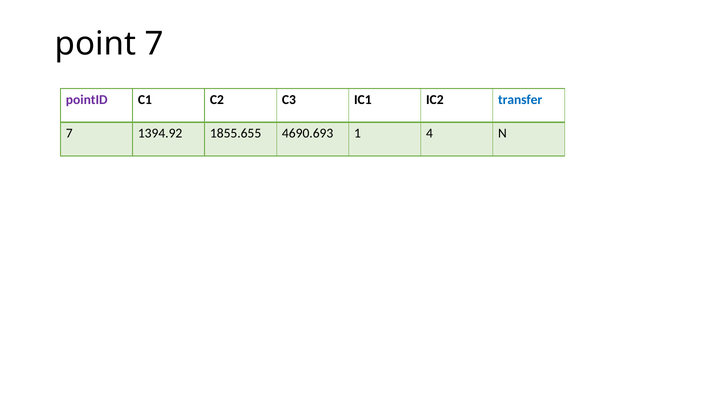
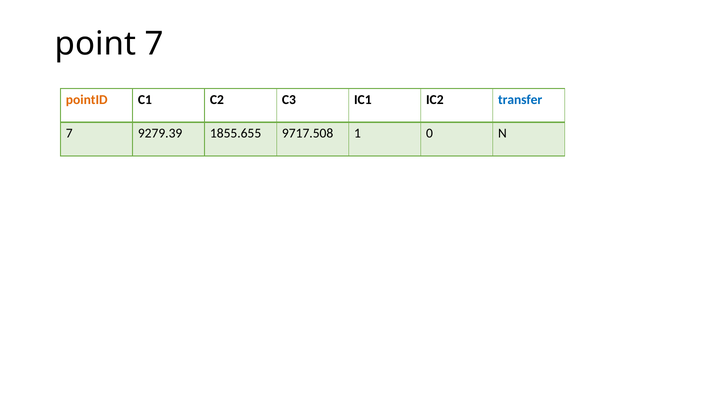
pointID colour: purple -> orange
1394.92: 1394.92 -> 9279.39
4690.693: 4690.693 -> 9717.508
4: 4 -> 0
